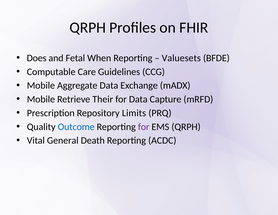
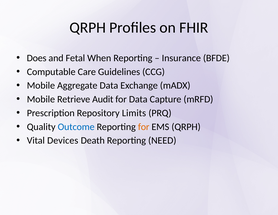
Valuesets: Valuesets -> Insurance
Their: Their -> Audit
for at (144, 127) colour: purple -> orange
General: General -> Devices
ACDC: ACDC -> NEED
